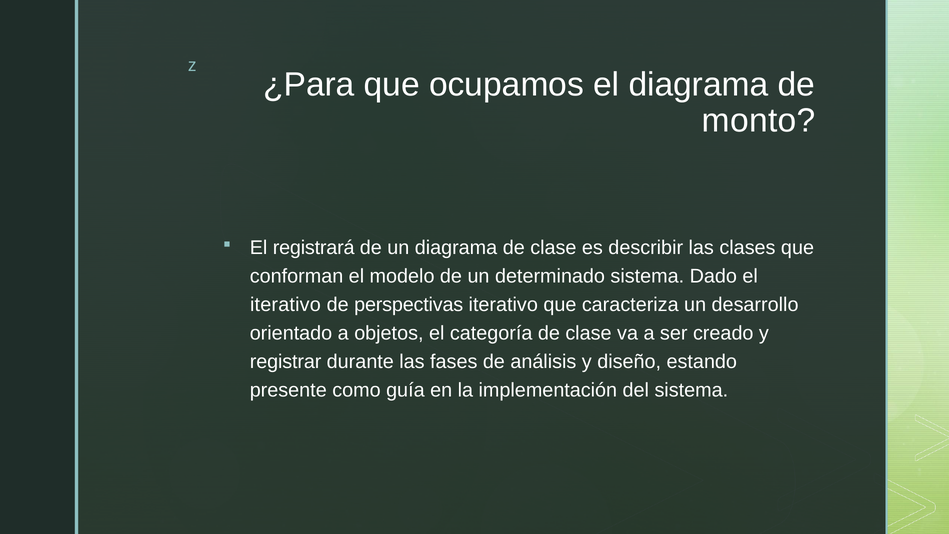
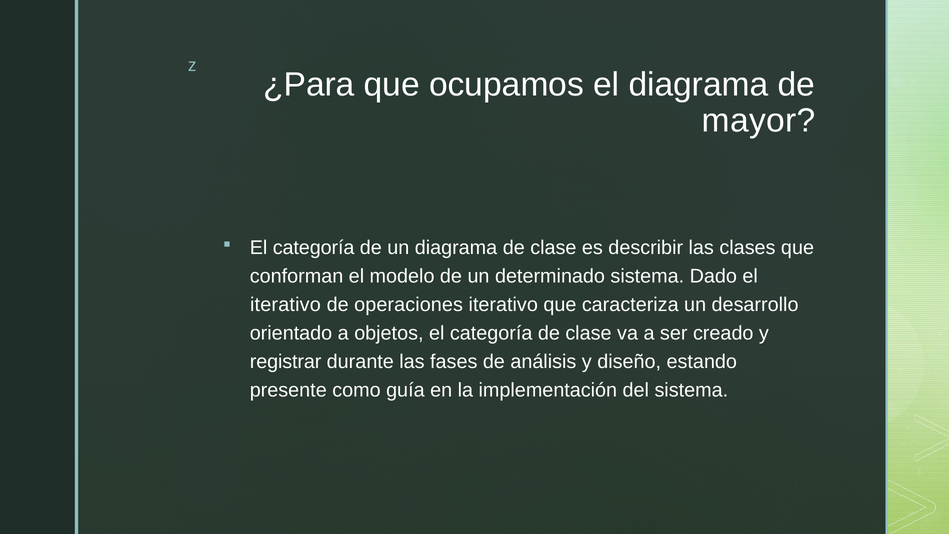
monto: monto -> mayor
registrará at (314, 248): registrará -> categoría
perspectivas: perspectivas -> operaciones
